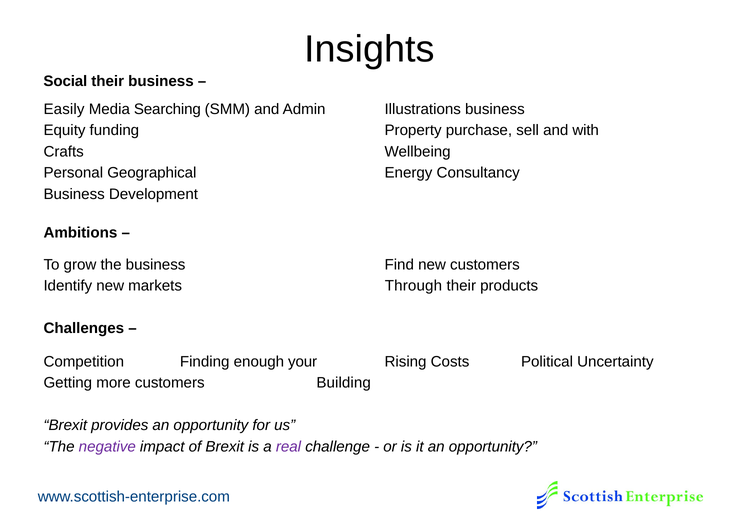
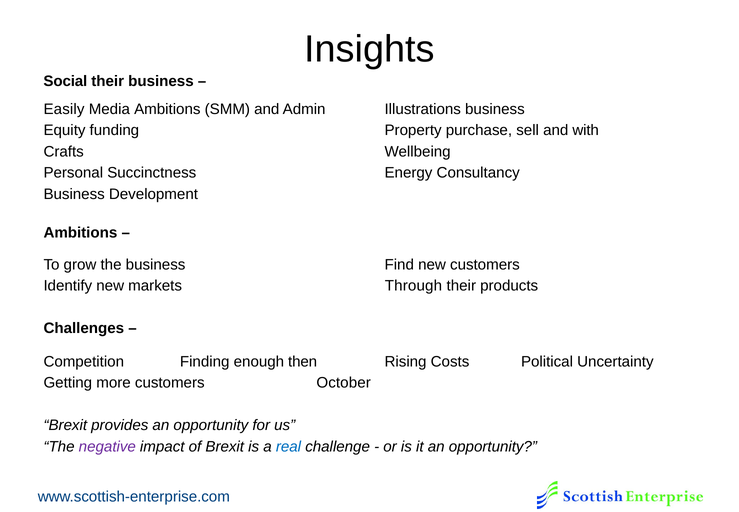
Media Searching: Searching -> Ambitions
Geographical: Geographical -> Succinctness
your: your -> then
Building: Building -> October
real colour: purple -> blue
